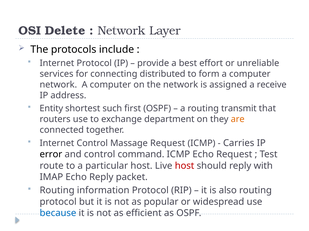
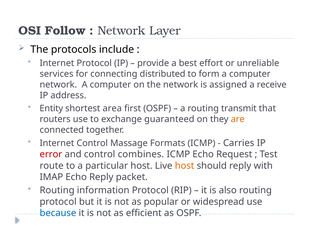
Delete: Delete -> Follow
such: such -> area
department: department -> guaranteed
Massage Request: Request -> Formats
error colour: black -> red
command: command -> combines
host at (185, 166) colour: red -> orange
